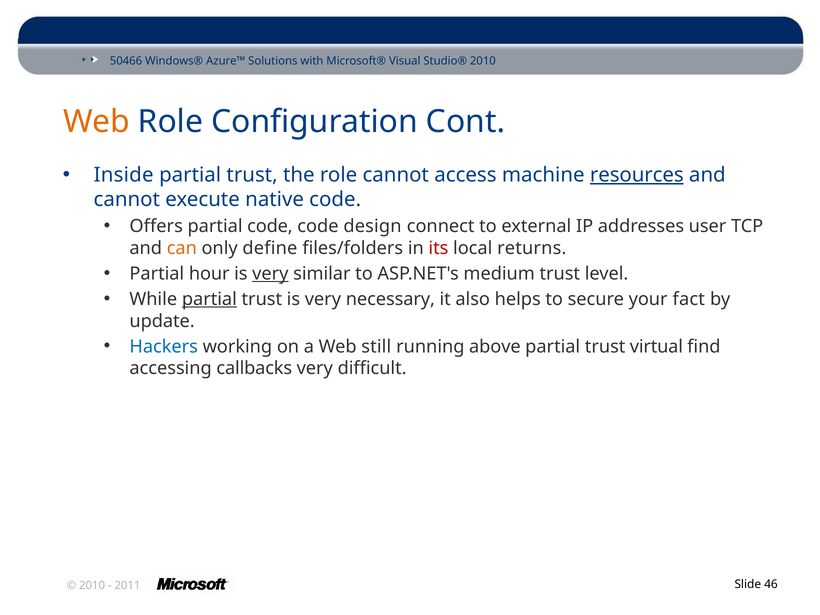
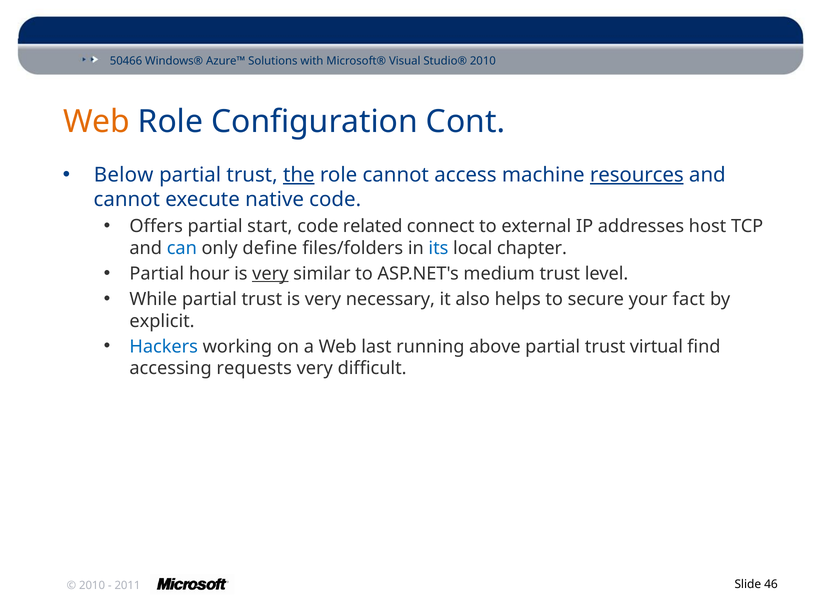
Inside: Inside -> Below
the underline: none -> present
partial code: code -> start
design: design -> related
user: user -> host
can colour: orange -> blue
its colour: red -> blue
returns: returns -> chapter
partial at (209, 299) underline: present -> none
update: update -> explicit
still: still -> last
callbacks: callbacks -> requests
